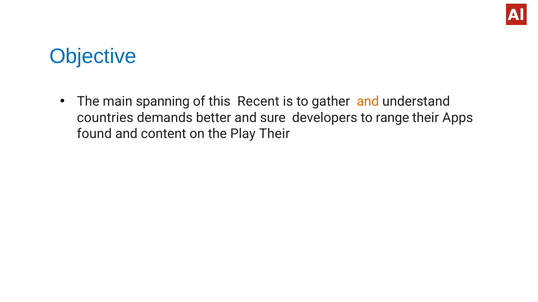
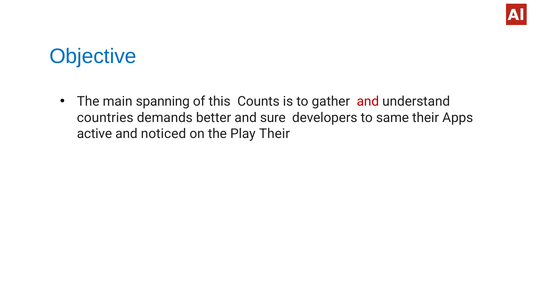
Recent: Recent -> Counts
and at (368, 102) colour: orange -> red
range: range -> same
found: found -> active
content: content -> noticed
